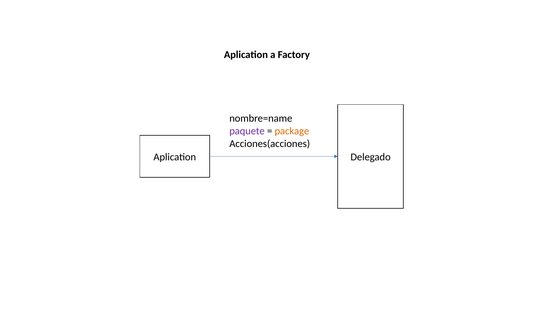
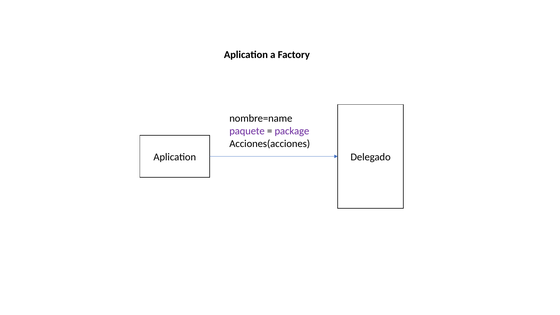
package colour: orange -> purple
